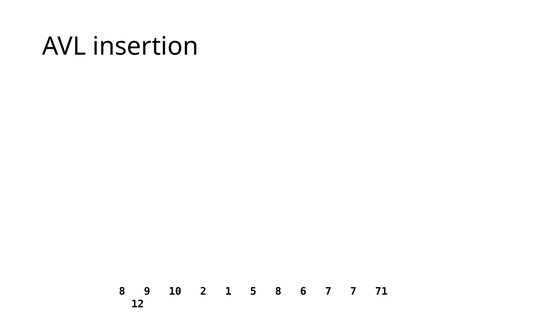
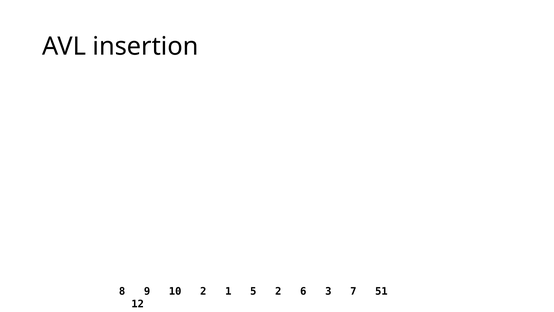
5 8: 8 -> 2
6 7: 7 -> 3
71: 71 -> 51
